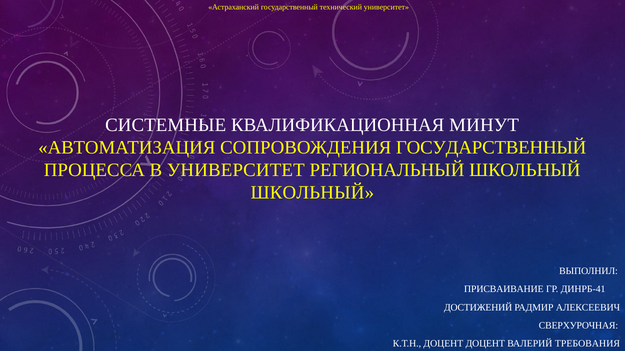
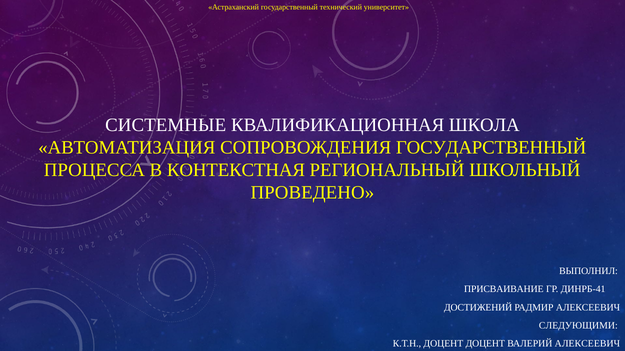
МИНУТ: МИНУТ -> ШКОЛА
В УНИВЕРСИТЕТ: УНИВЕРСИТЕТ -> КОНТЕКСТНАЯ
ШКОЛЬНЫЙ at (312, 193): ШКОЛЬНЫЙ -> ПРОВЕДЕНО
СВЕРХУРОЧНАЯ: СВЕРХУРОЧНАЯ -> СЛЕДУЮЩИМИ
ВАЛЕРИЙ ТРЕБОВАНИЯ: ТРЕБОВАНИЯ -> АЛЕКСЕЕВИЧ
